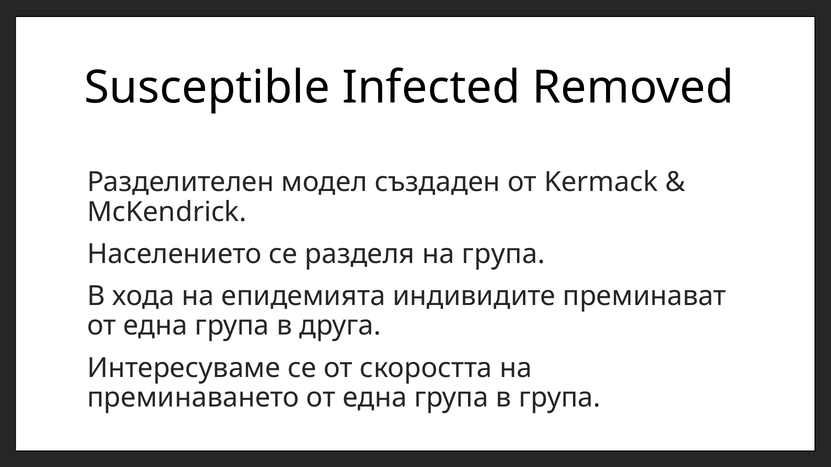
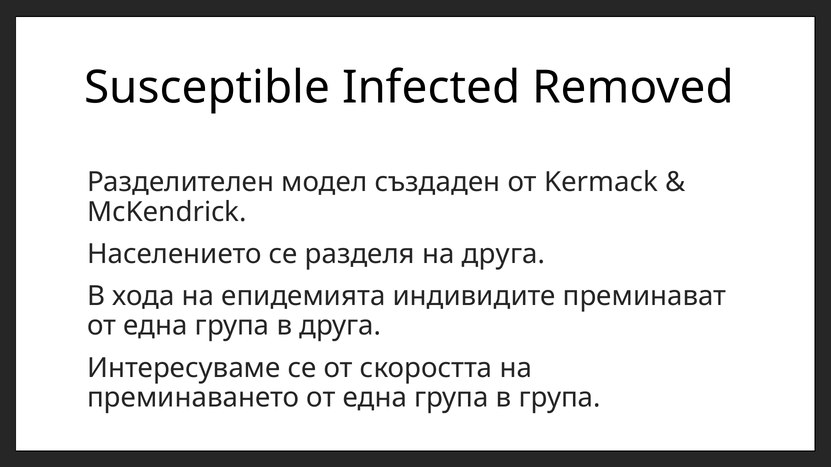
на група: група -> друга
